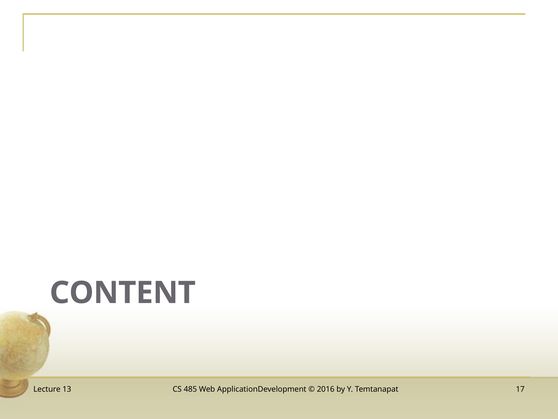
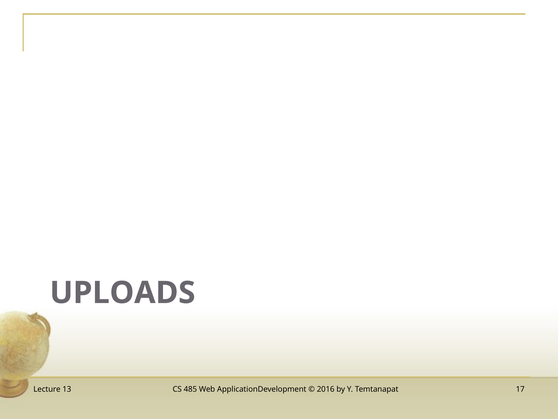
CONTENT: CONTENT -> UPLOADS
